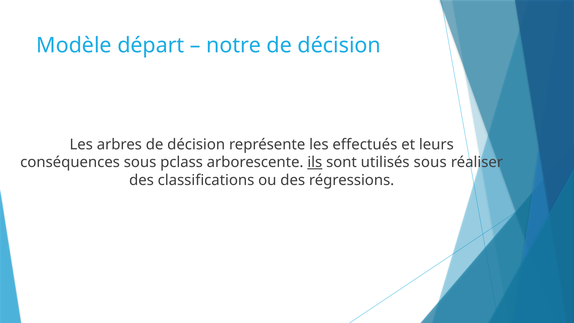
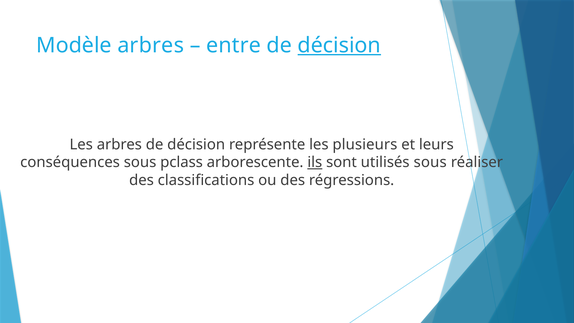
Modèle départ: départ -> arbres
notre: notre -> entre
décision at (339, 45) underline: none -> present
effectués: effectués -> plusieurs
